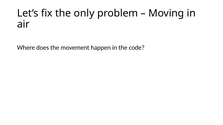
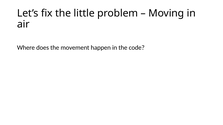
only: only -> little
